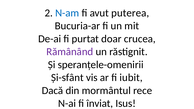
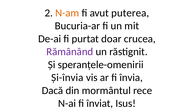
N-am colour: blue -> orange
Și-sfânt: Și-sfânt -> Și-învia
iubit: iubit -> învia
